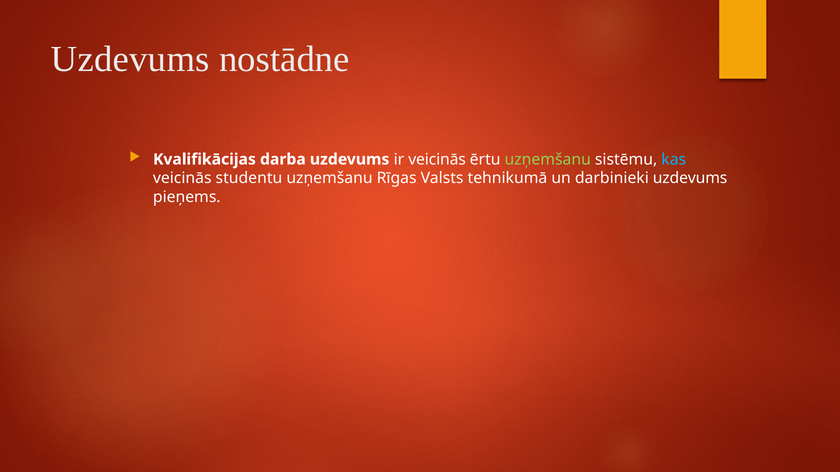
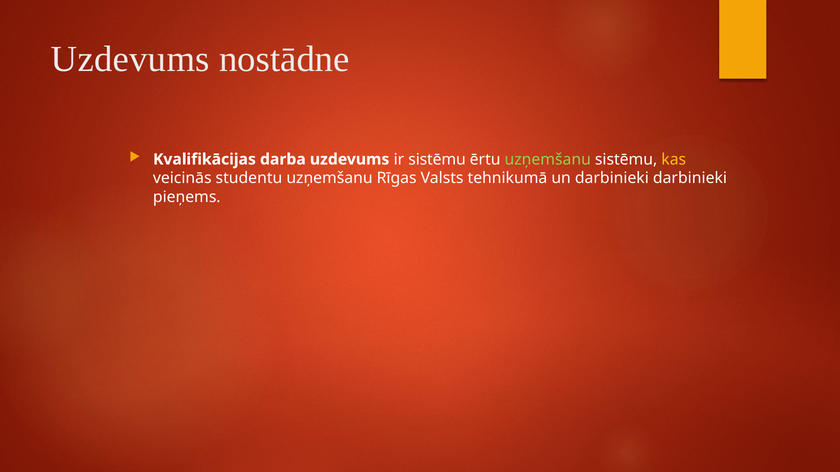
ir veicinās: veicinās -> sistēmu
kas colour: light blue -> yellow
darbinieki uzdevums: uzdevums -> darbinieki
